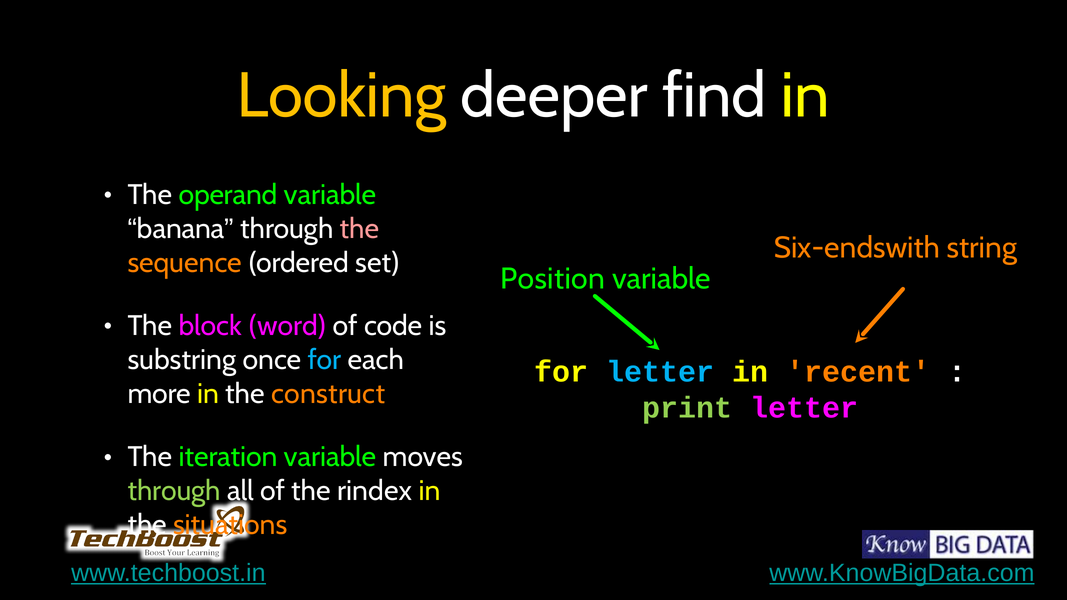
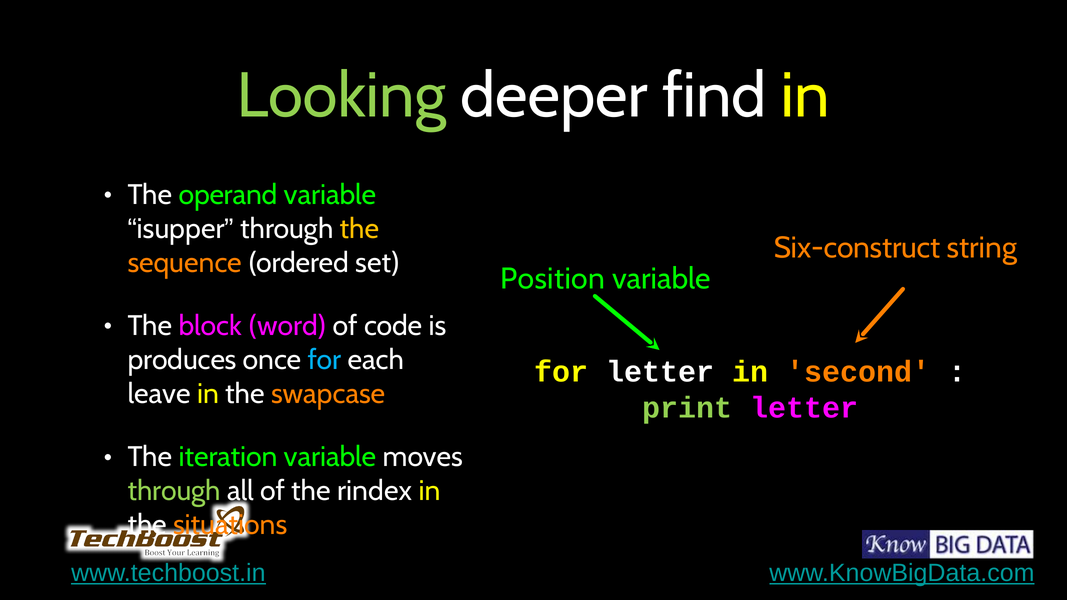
Looking colour: yellow -> light green
banana: banana -> isupper
the at (359, 229) colour: pink -> yellow
Six-endswith: Six-endswith -> Six-construct
substring: substring -> produces
letter at (660, 372) colour: light blue -> white
recent: recent -> second
more: more -> leave
construct: construct -> swapcase
